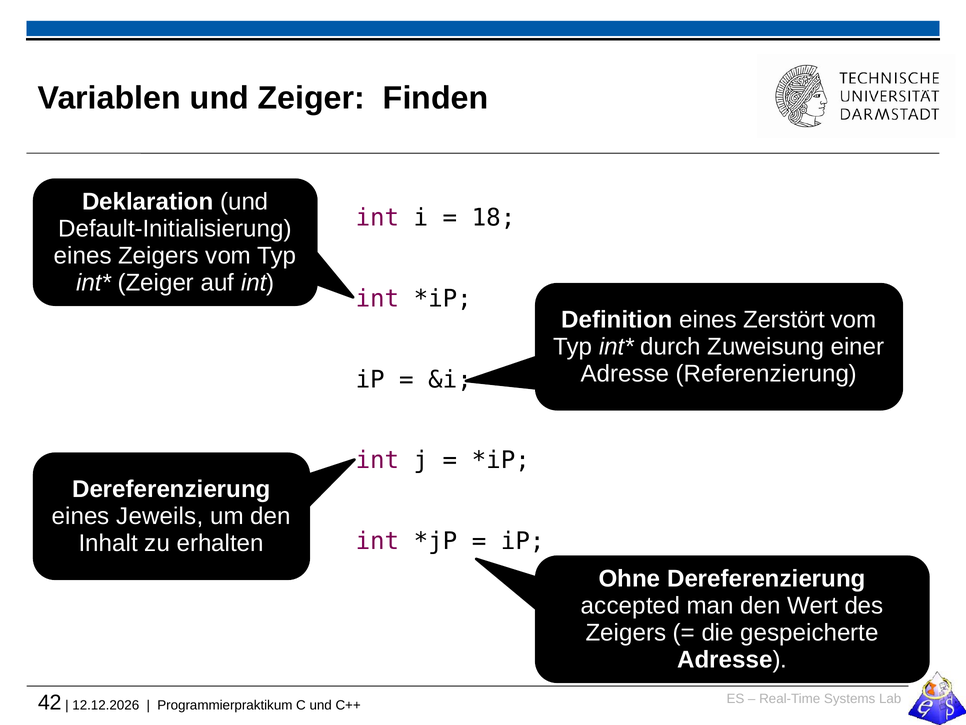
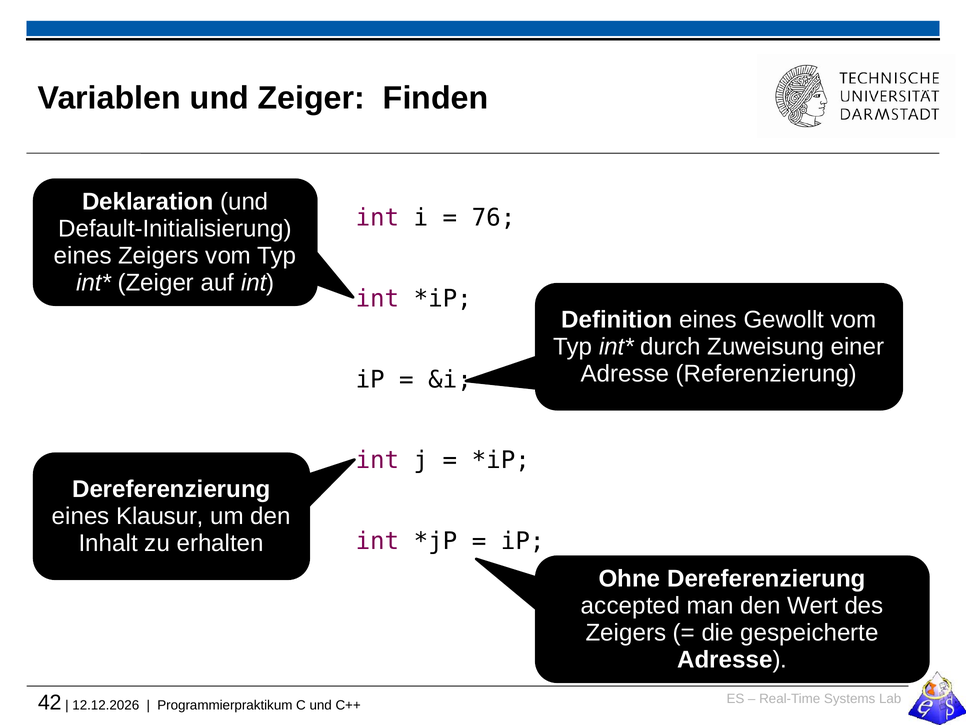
18: 18 -> 76
Zerstört: Zerstört -> Gewollt
Jeweils: Jeweils -> Klausur
